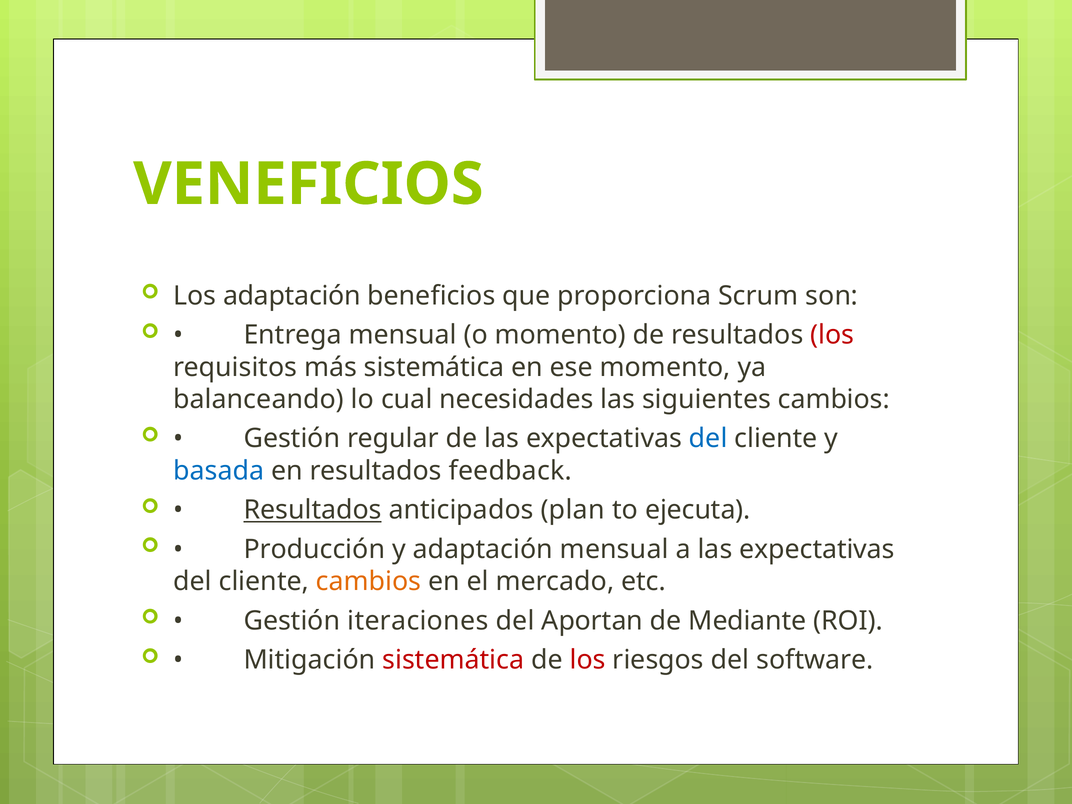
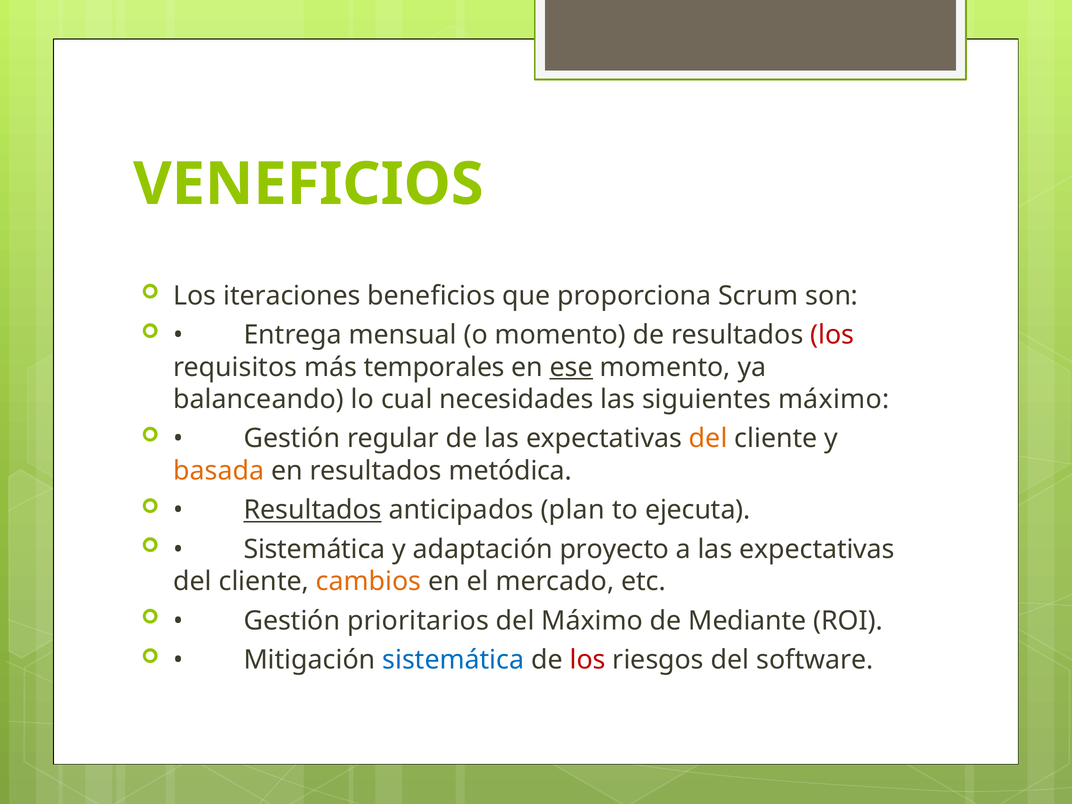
Los adaptación: adaptación -> iteraciones
más sistemática: sistemática -> temporales
ese underline: none -> present
siguientes cambios: cambios -> máximo
del at (708, 439) colour: blue -> orange
basada colour: blue -> orange
feedback: feedback -> metódica
Producción at (314, 549): Producción -> Sistemática
adaptación mensual: mensual -> proyecto
iteraciones: iteraciones -> prioritarios
del Aportan: Aportan -> Máximo
sistemática at (453, 660) colour: red -> blue
